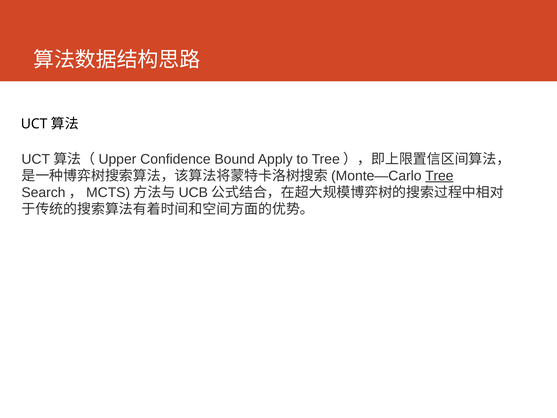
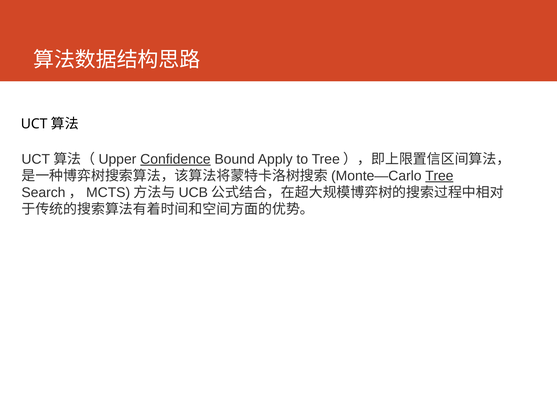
Confidence underline: none -> present
